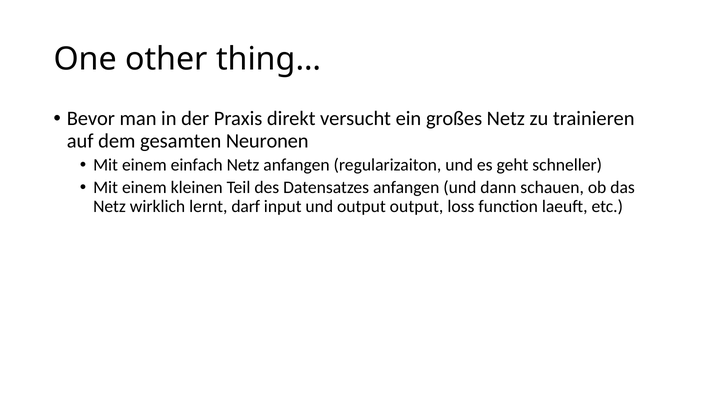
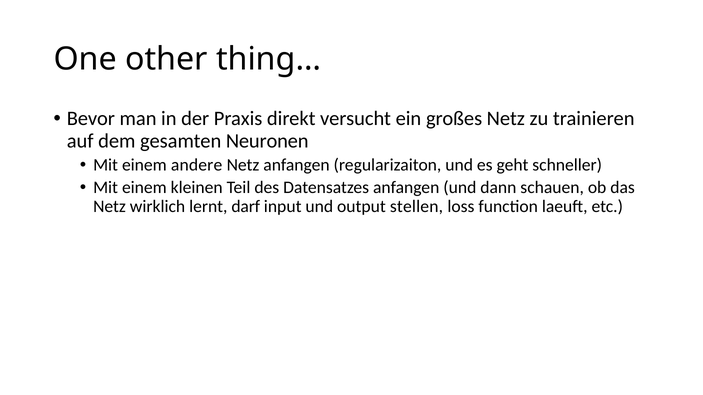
einfach: einfach -> andere
output output: output -> stellen
